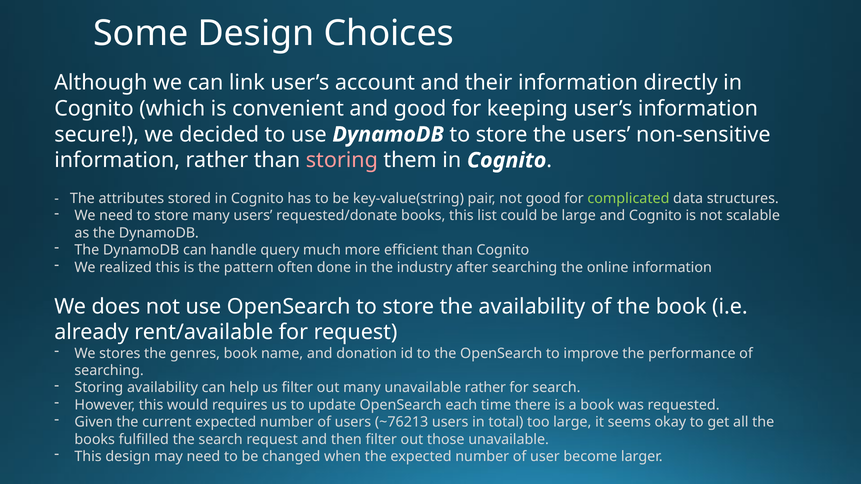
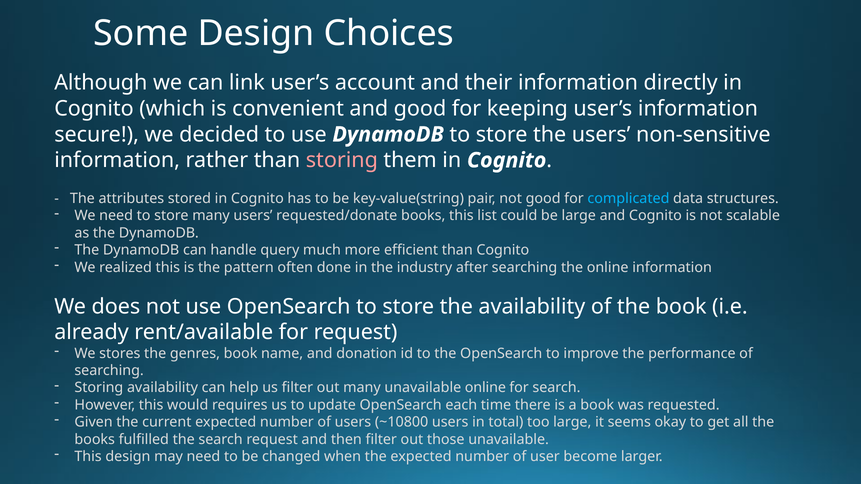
complicated colour: light green -> light blue
unavailable rather: rather -> online
~76213: ~76213 -> ~10800
